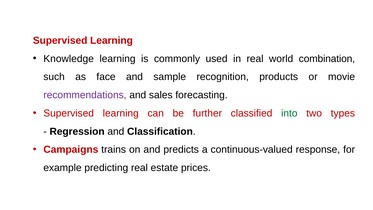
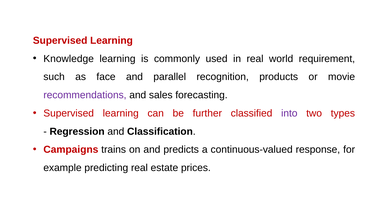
combination: combination -> requirement
sample: sample -> parallel
into colour: green -> purple
